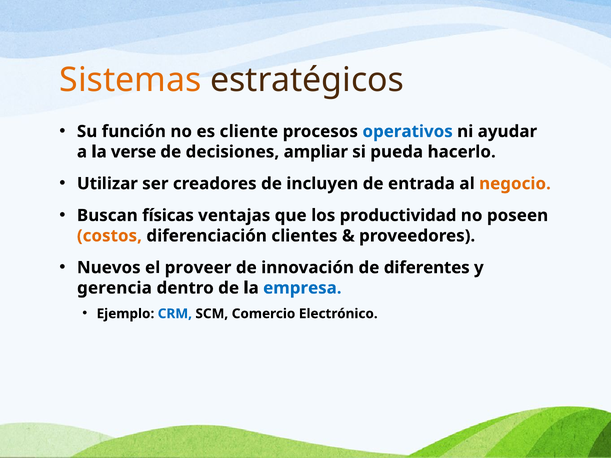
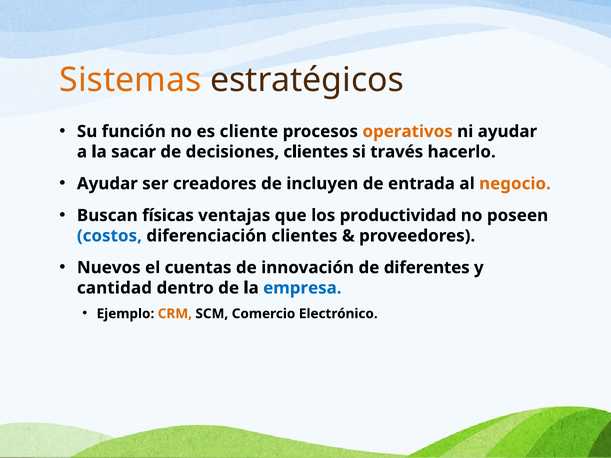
operativos colour: blue -> orange
verse: verse -> sacar
decisiones ampliar: ampliar -> clientes
pueda: pueda -> través
Utilizar at (107, 184): Utilizar -> Ayudar
costos colour: orange -> blue
proveer: proveer -> cuentas
gerencia: gerencia -> cantidad
CRM colour: blue -> orange
